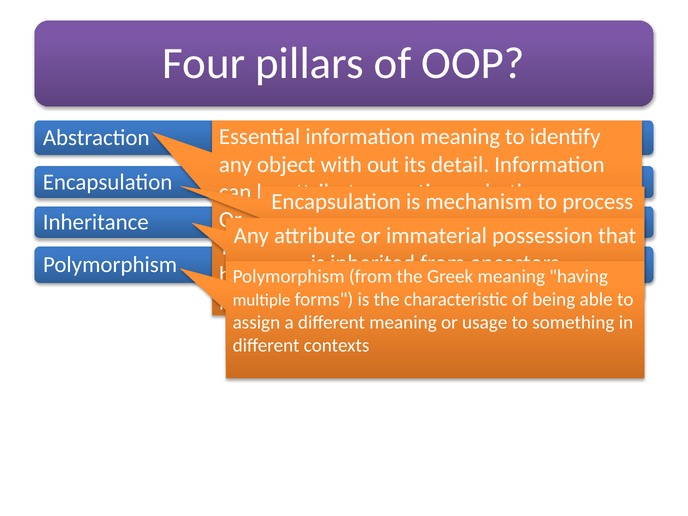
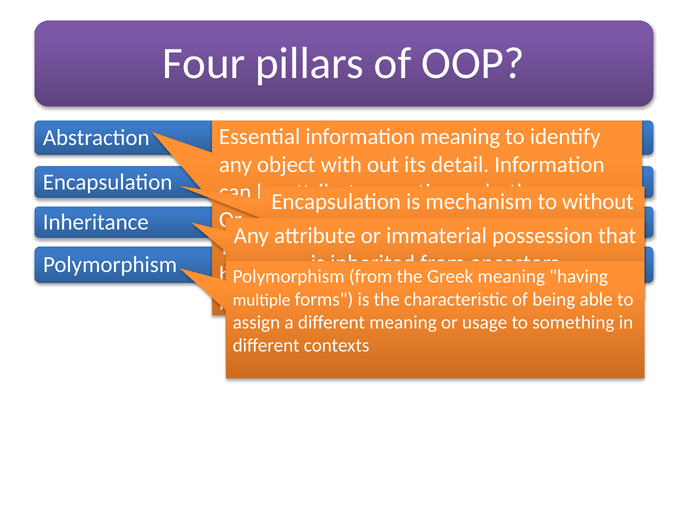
to process: process -> without
